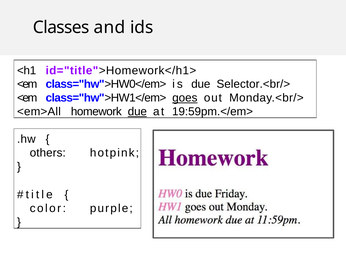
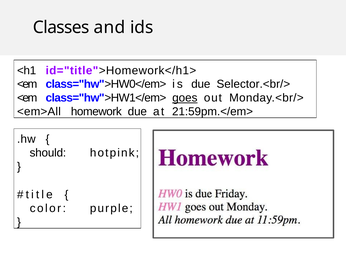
due at (137, 111) underline: present -> none
19:59pm.</em>: 19:59pm.</em> -> 21:59pm.</em>
others: others -> should
